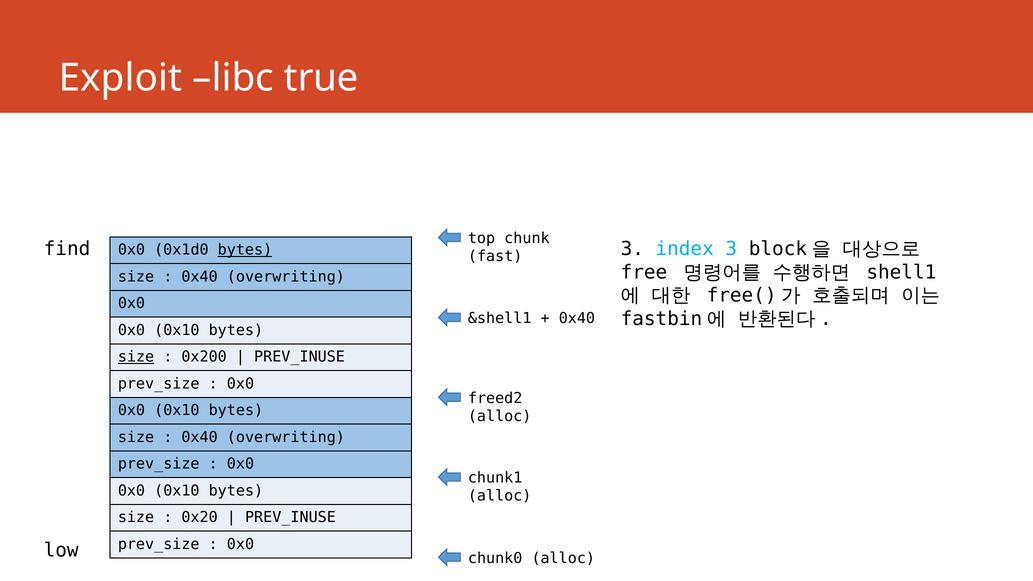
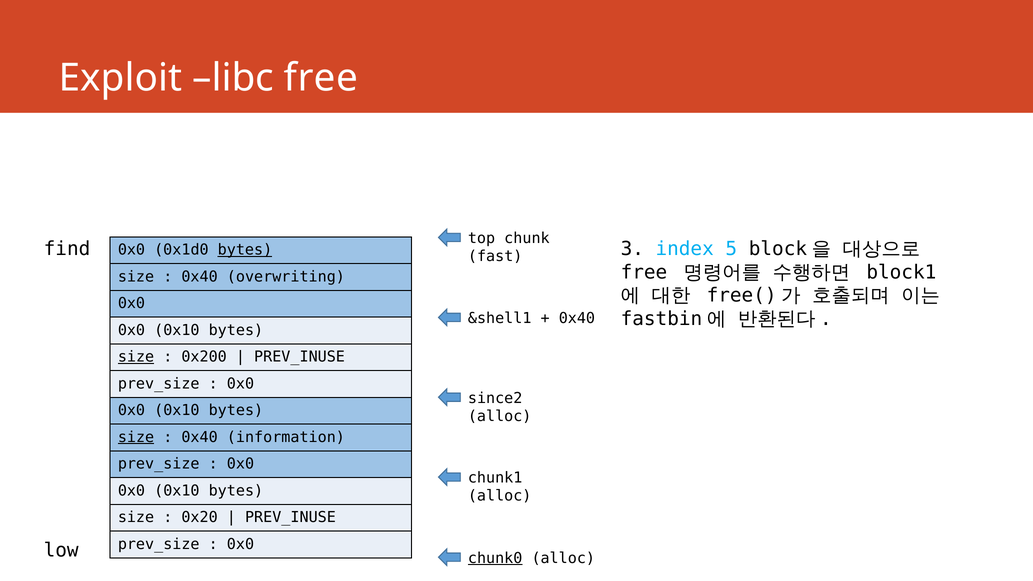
libc true: true -> free
index 3: 3 -> 5
shell1: shell1 -> block1
freed2: freed2 -> since2
size at (136, 437) underline: none -> present
overwriting at (286, 437): overwriting -> information
chunk0 underline: none -> present
